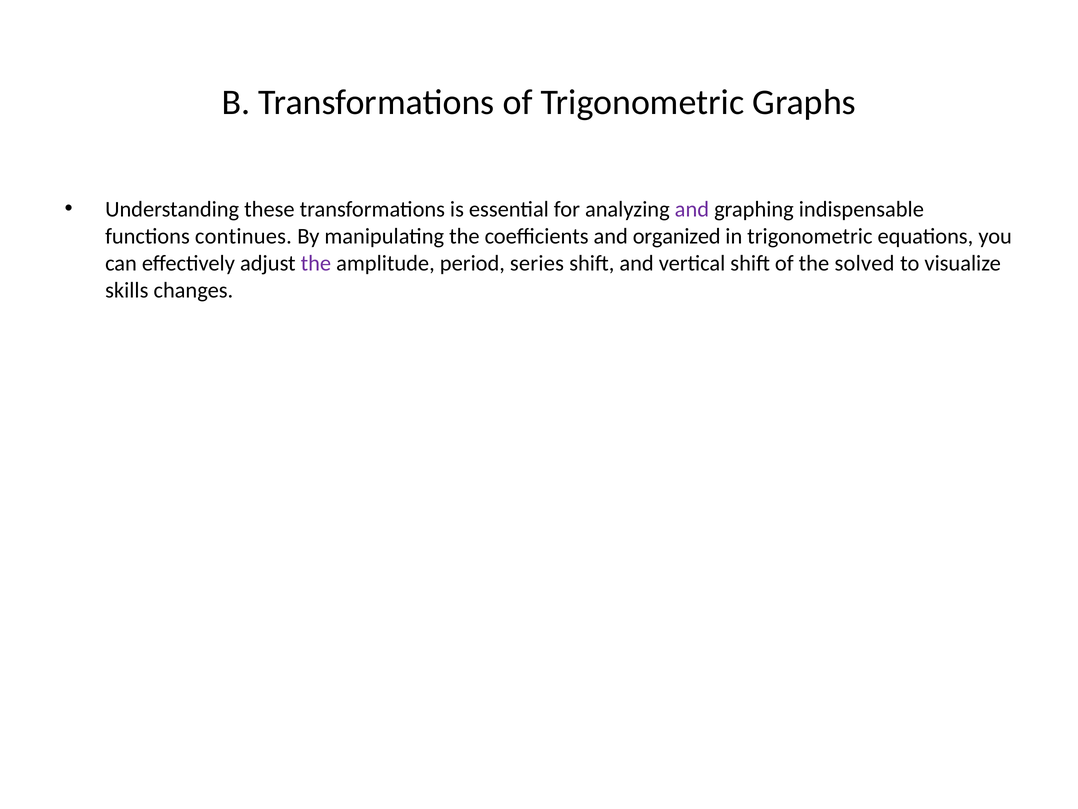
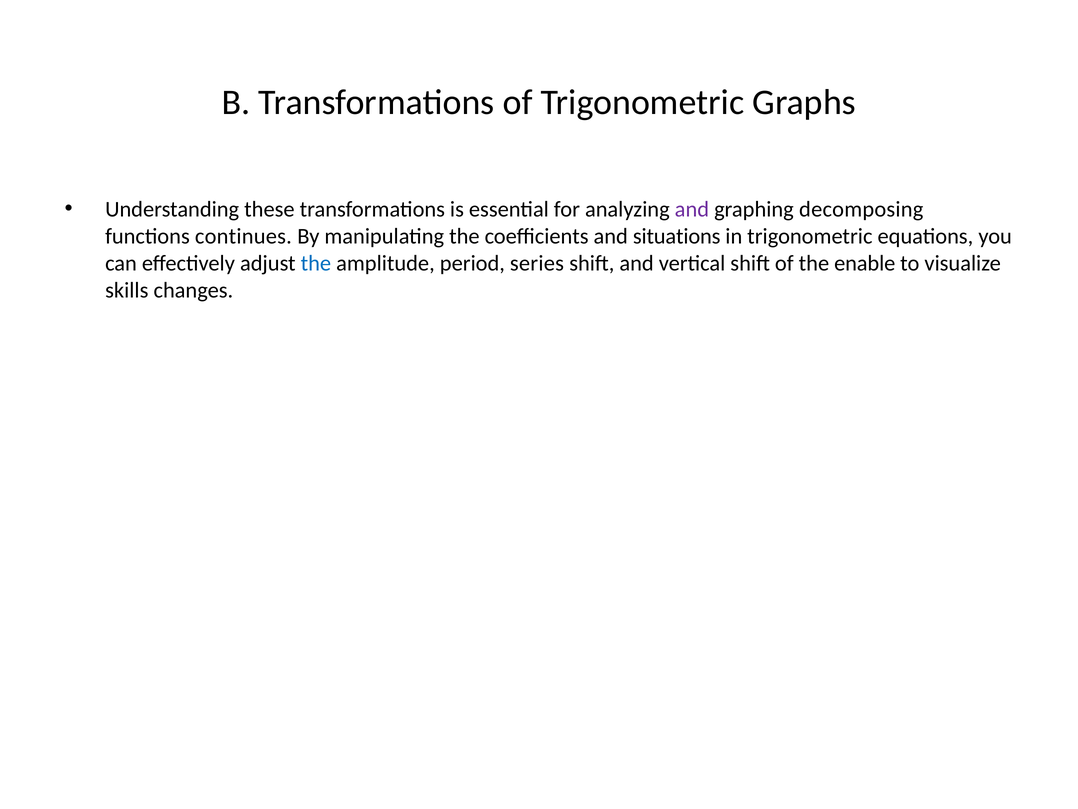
indispensable: indispensable -> decomposing
organized: organized -> situations
the at (316, 263) colour: purple -> blue
solved: solved -> enable
